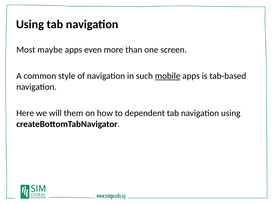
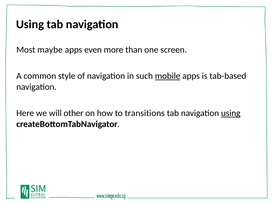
them: them -> other
dependent: dependent -> transitions
using at (231, 113) underline: none -> present
